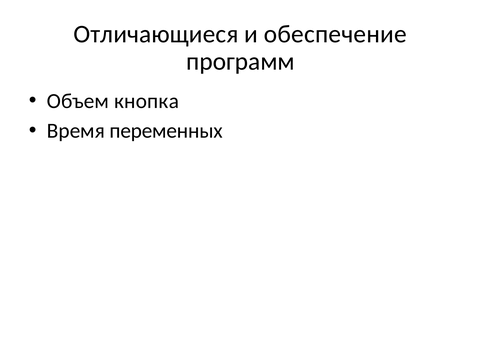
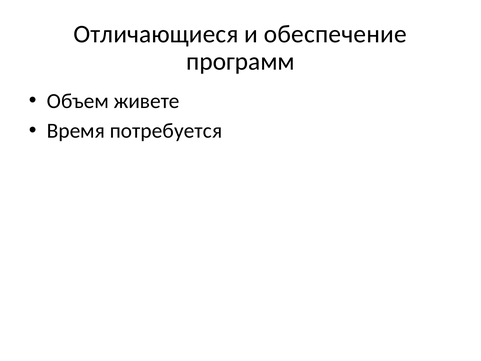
кнопка: кнопка -> живете
переменных: переменных -> потребуется
